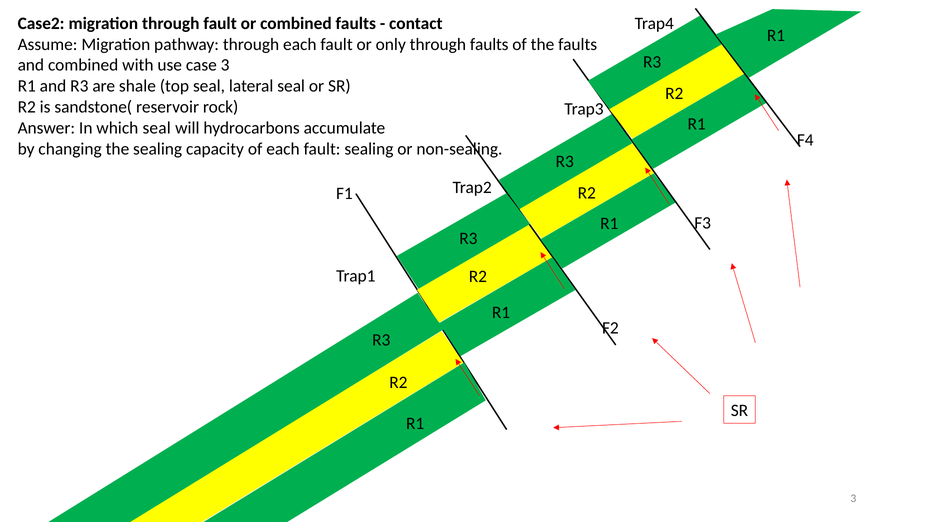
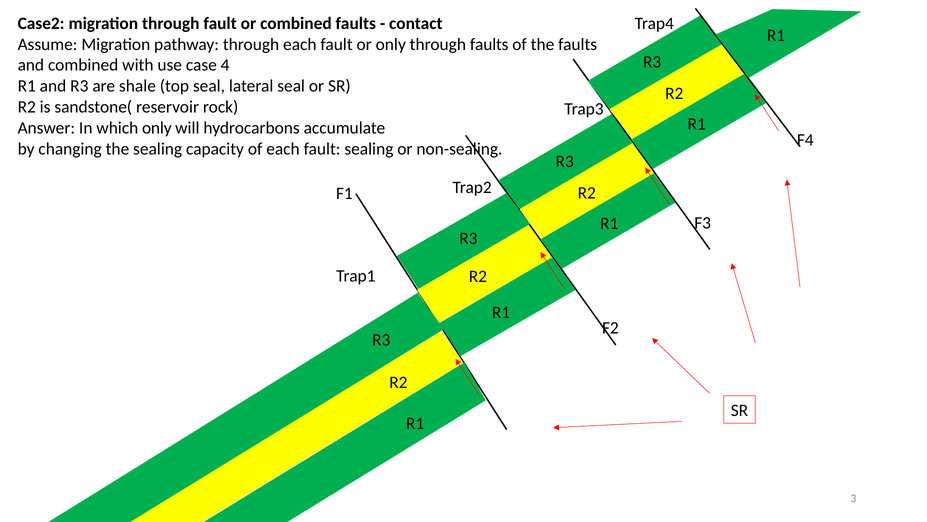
case 3: 3 -> 4
which seal: seal -> only
